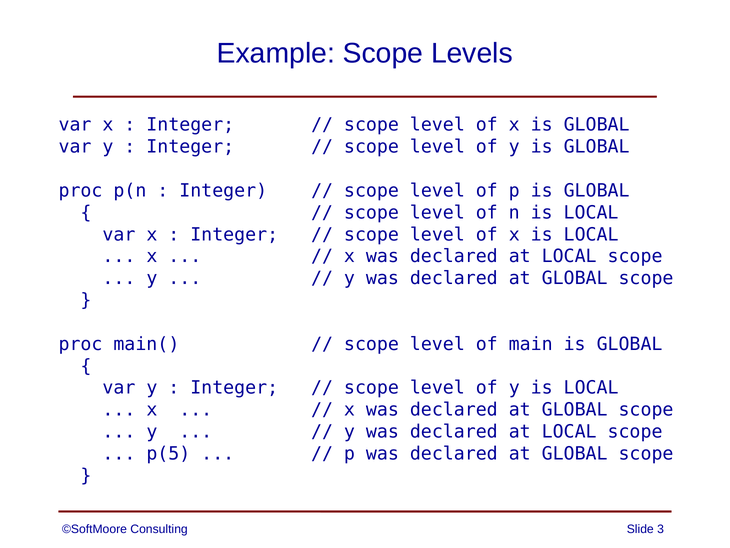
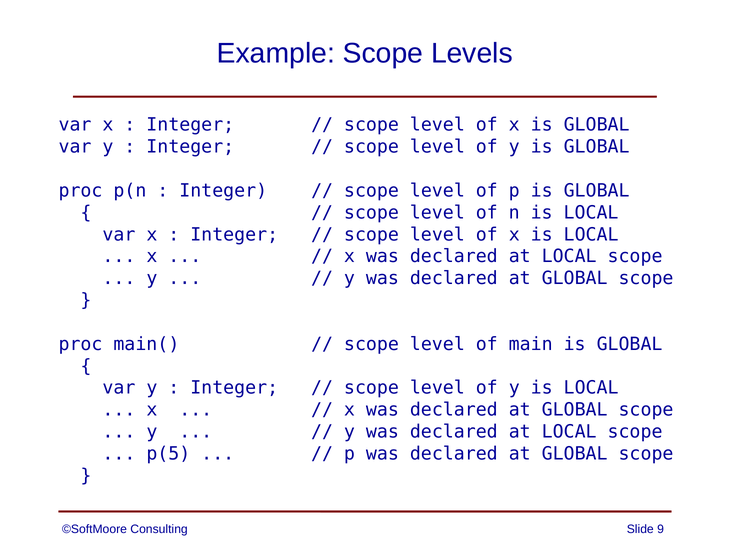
3: 3 -> 9
